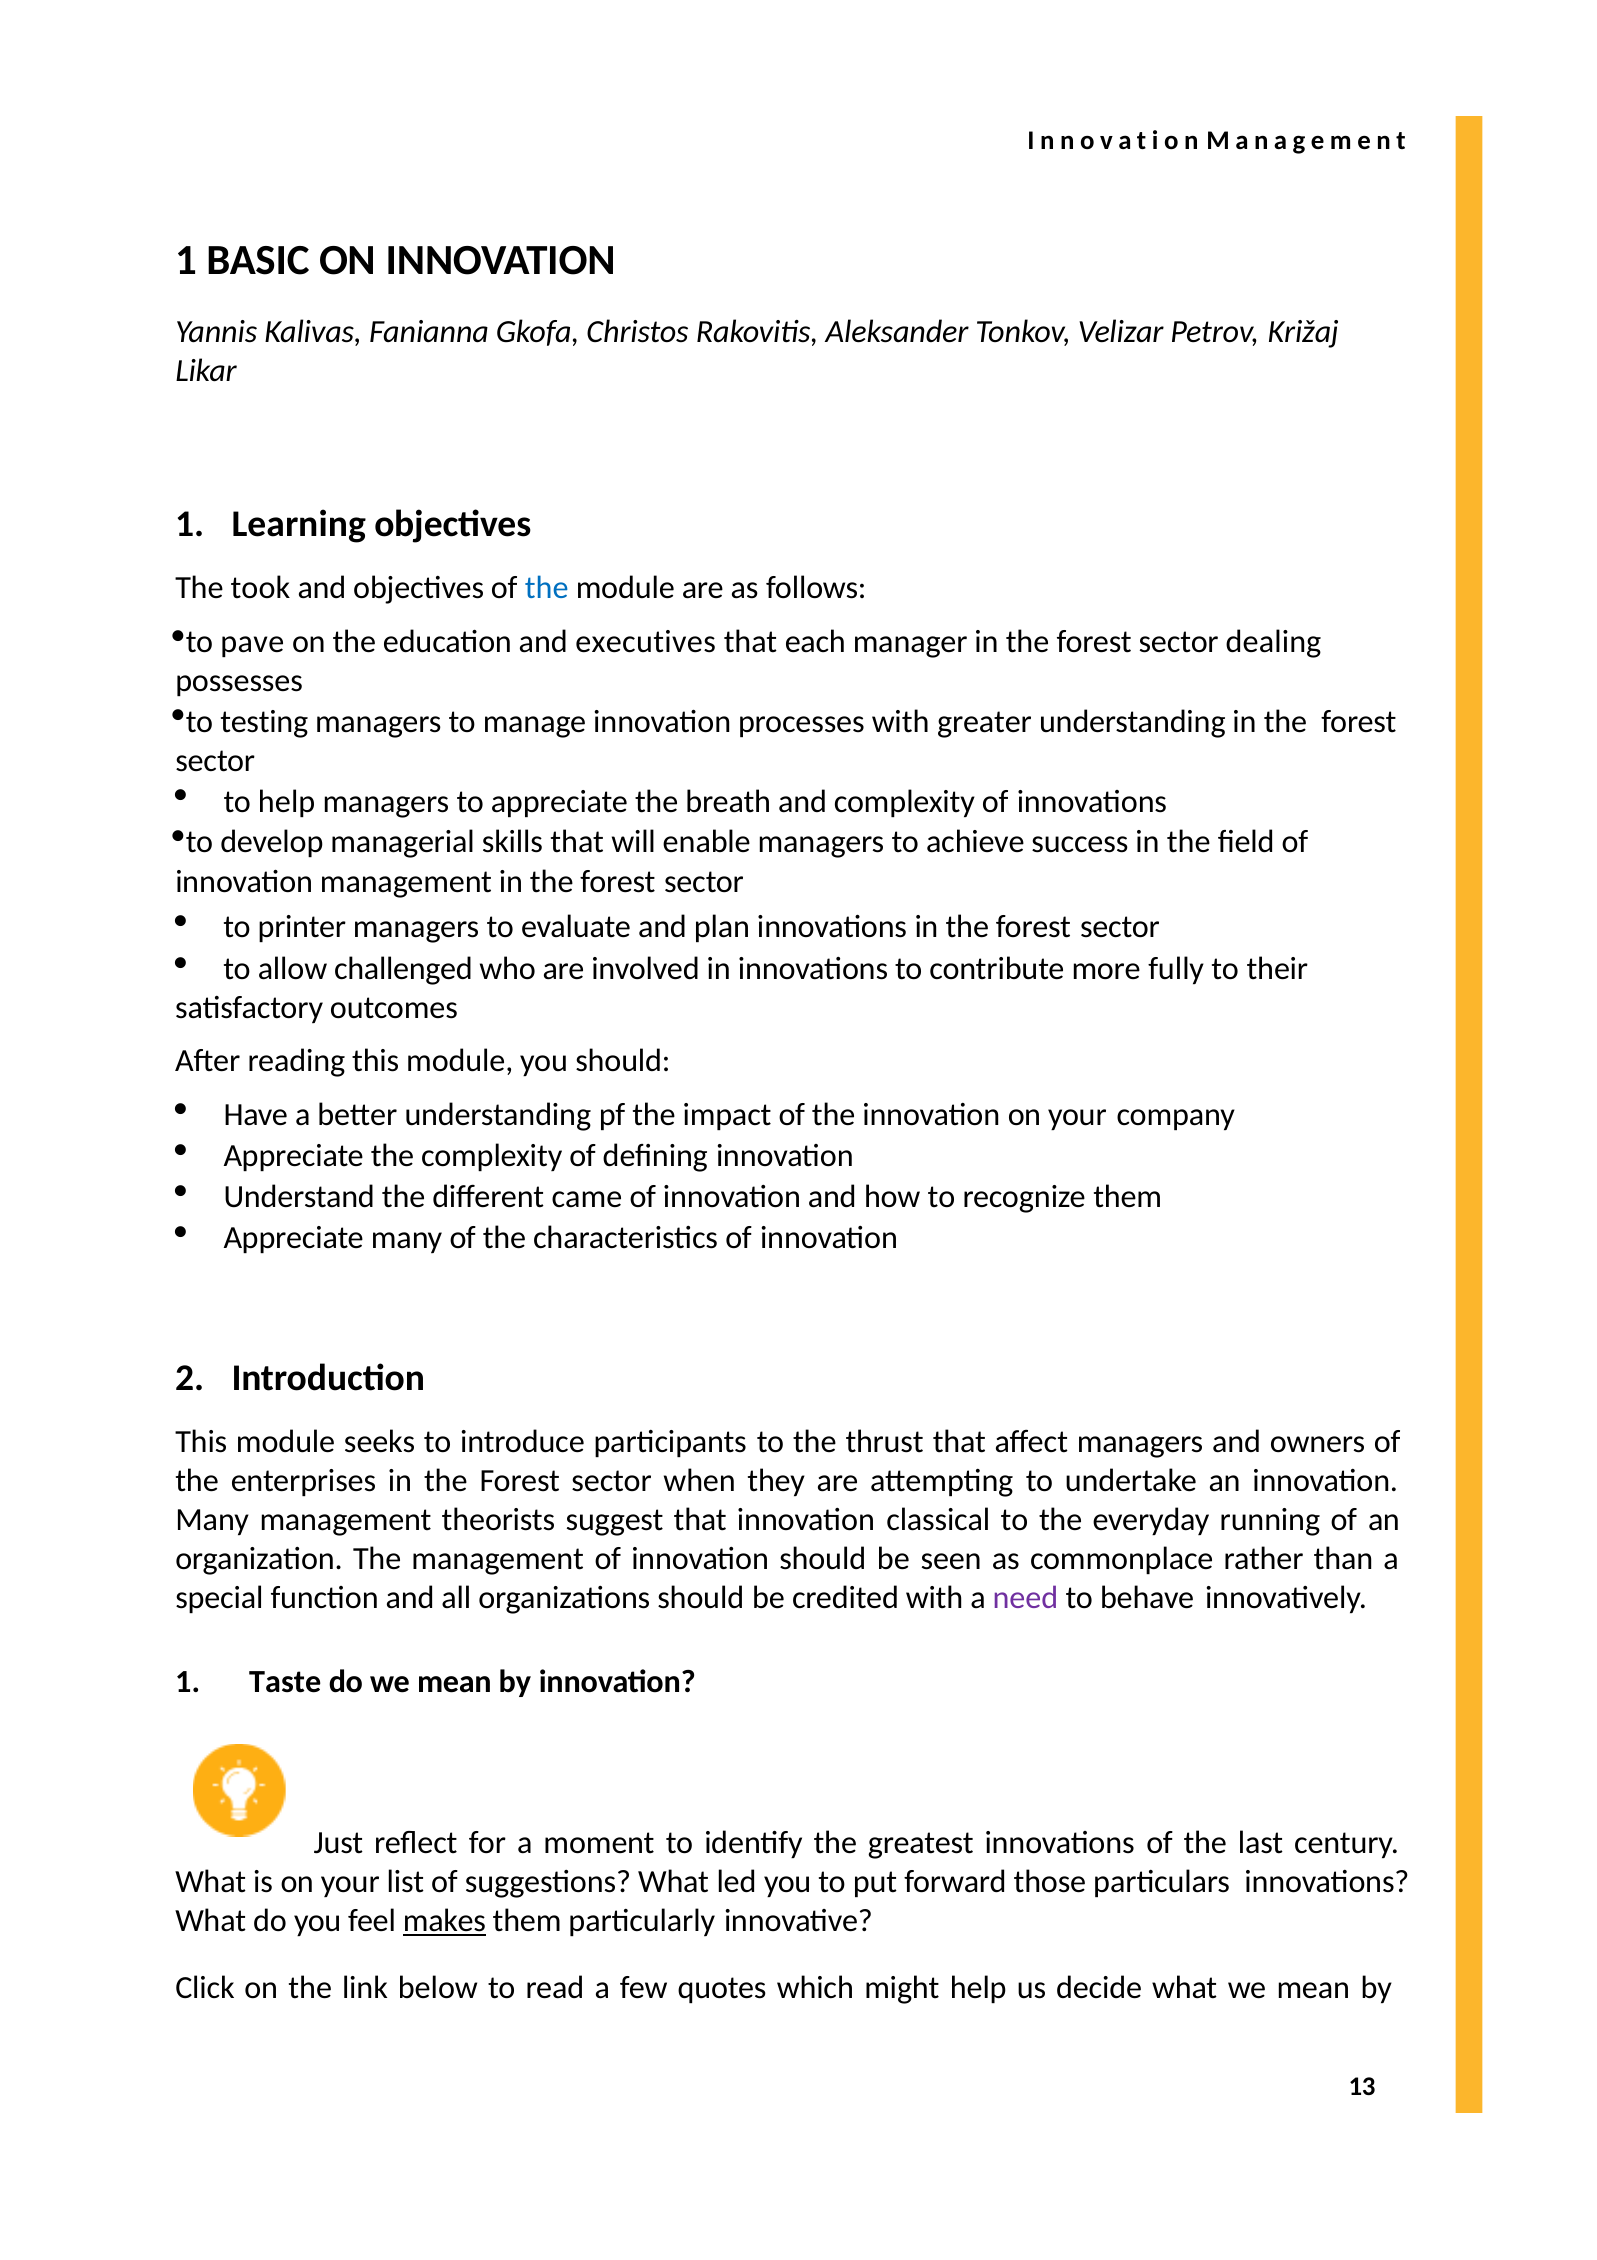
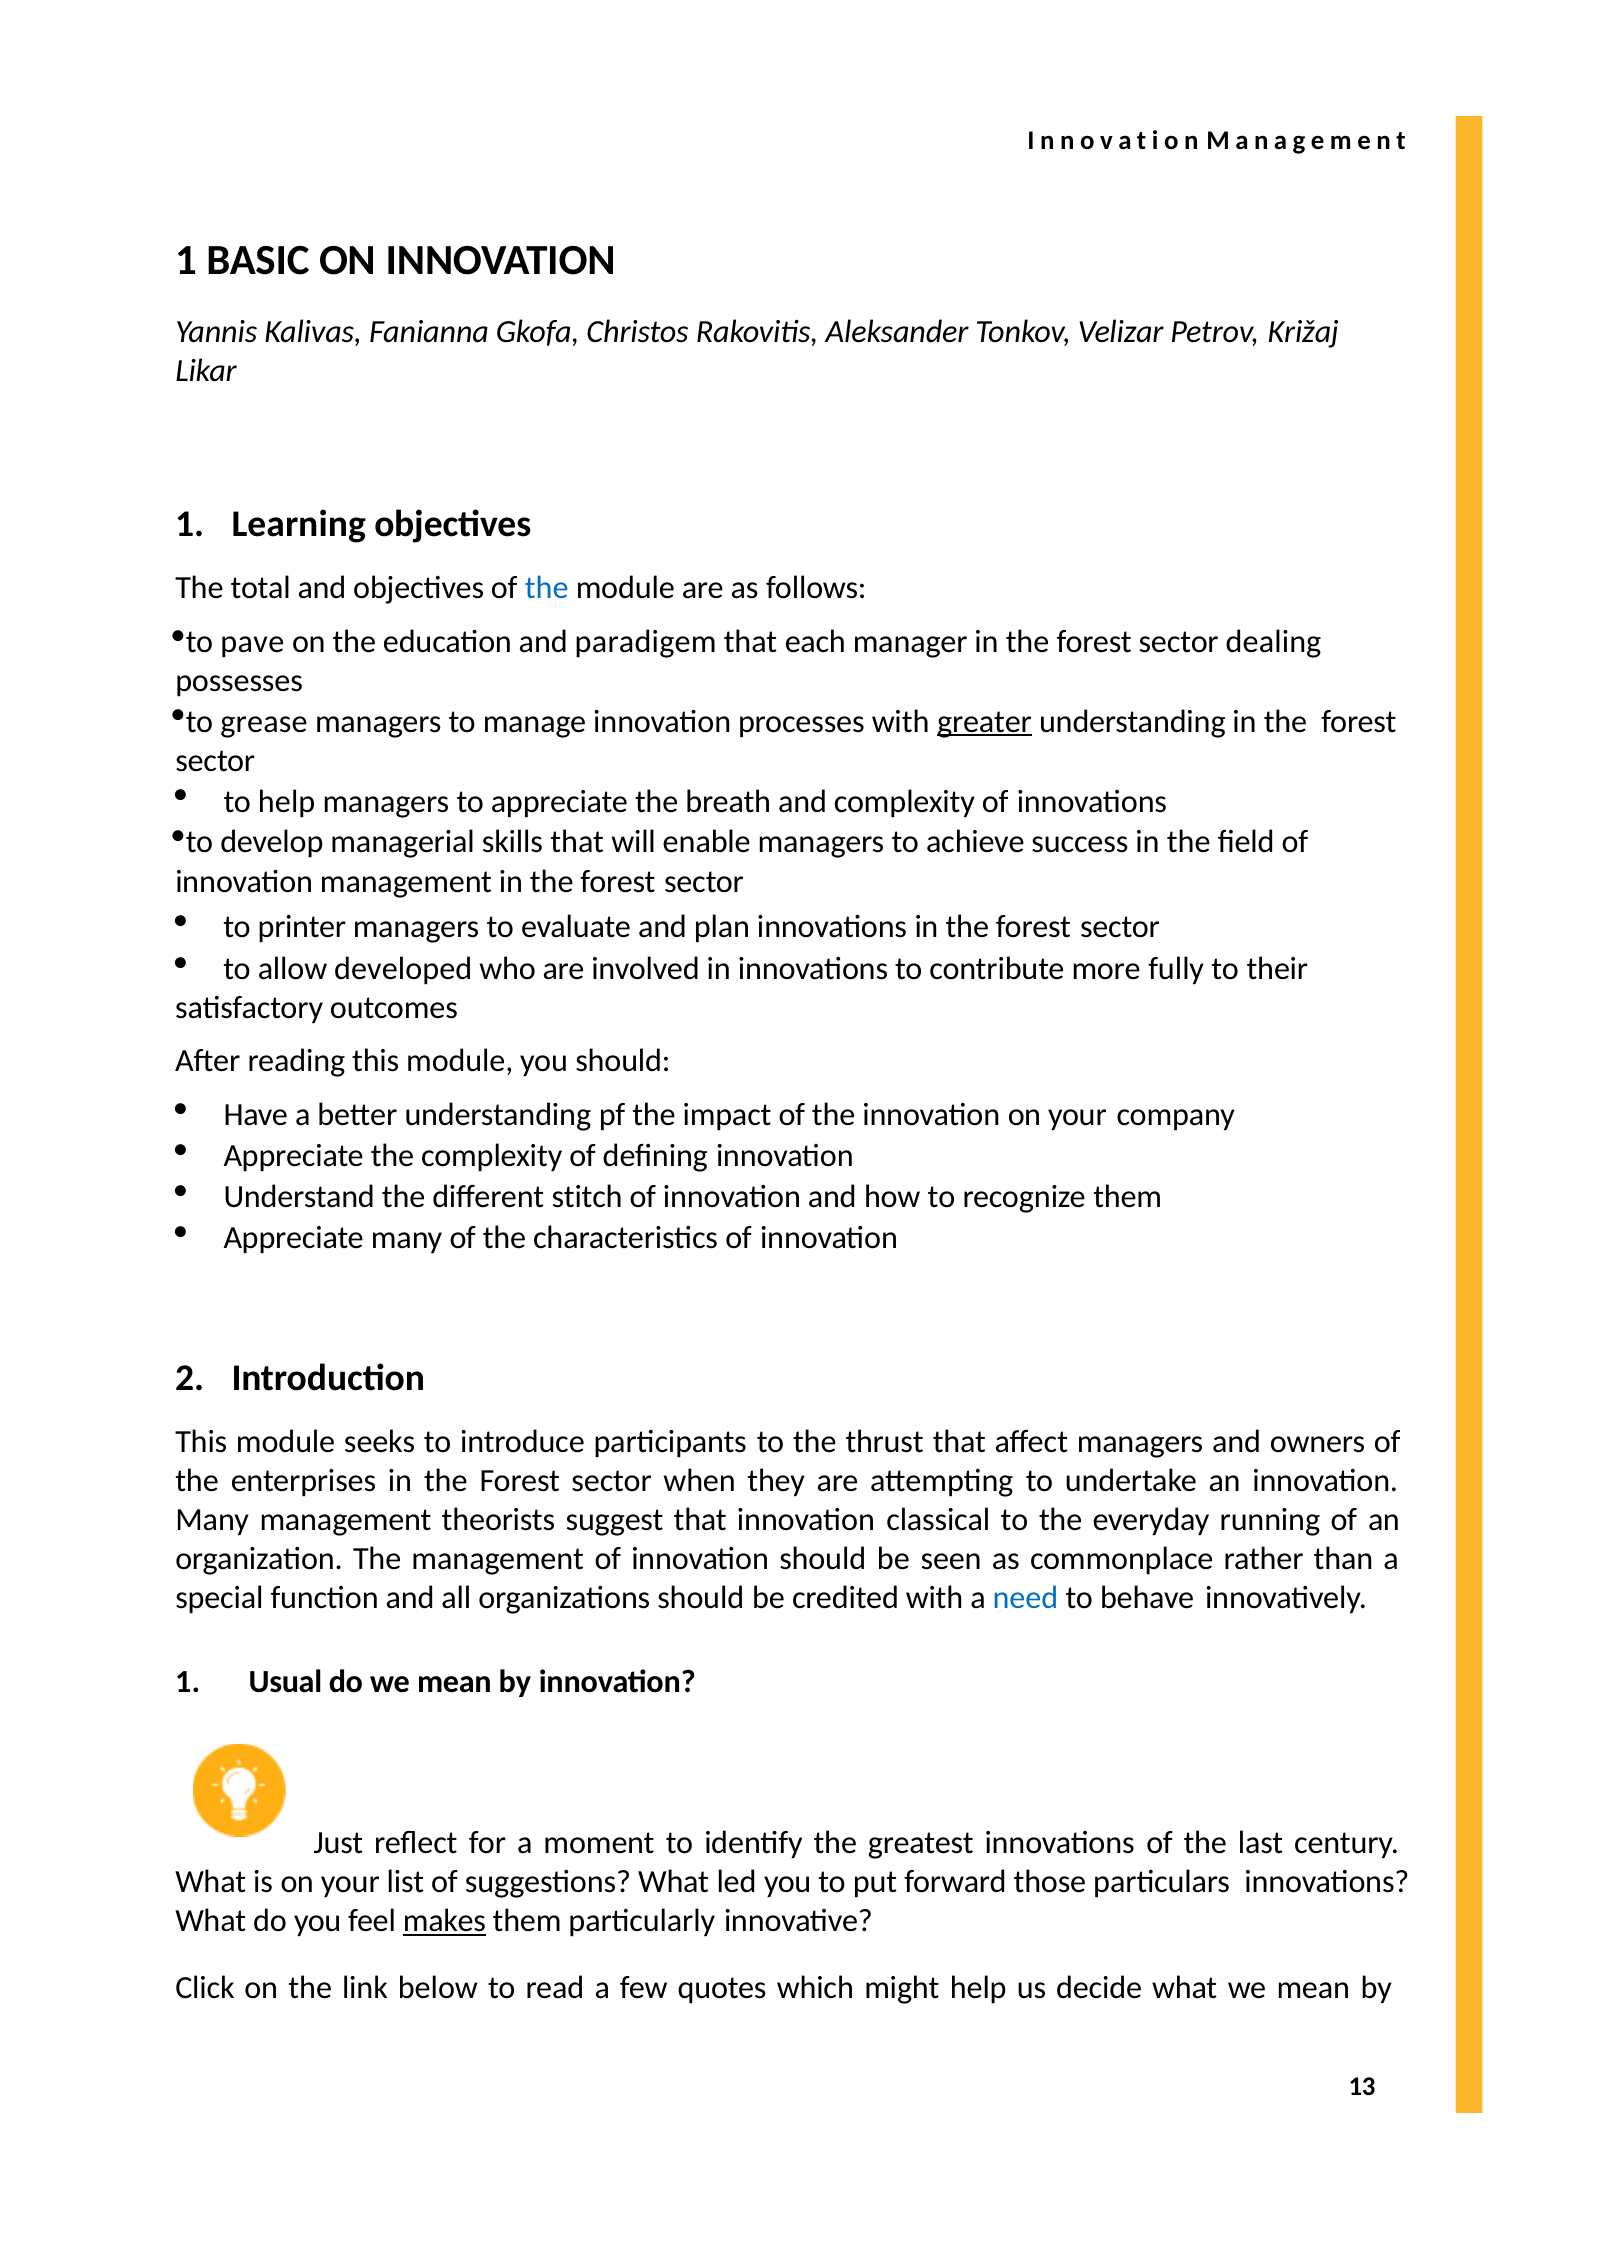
took: took -> total
executives: executives -> paradigem
testing: testing -> grease
greater underline: none -> present
challenged: challenged -> developed
came: came -> stitch
need colour: purple -> blue
Taste: Taste -> Usual
